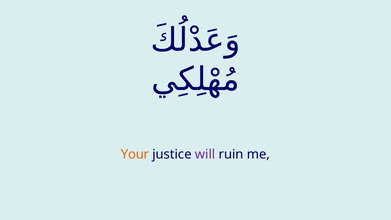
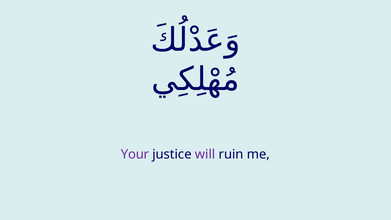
Your colour: orange -> purple
